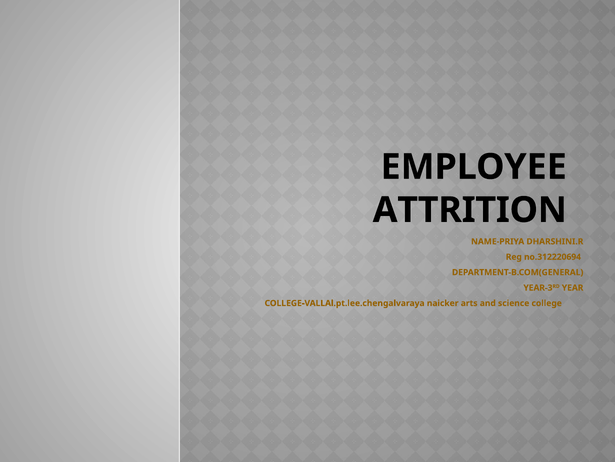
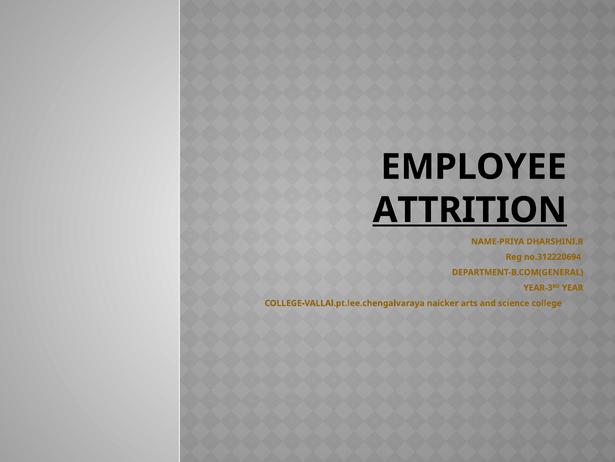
ATTRITION underline: none -> present
